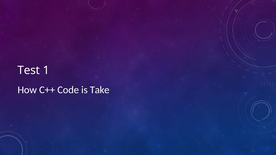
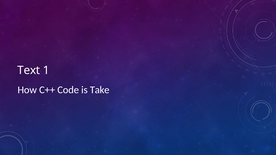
Test: Test -> Text
